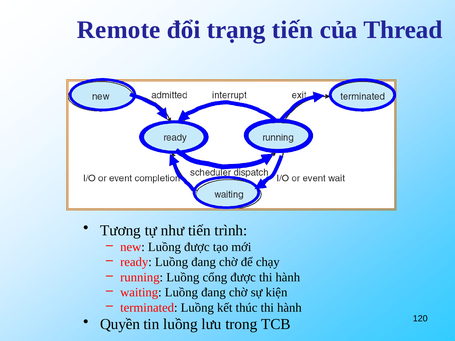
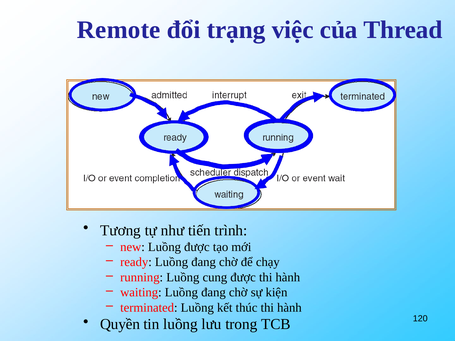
trạng tiến: tiến -> việc
cổng: cổng -> cung
